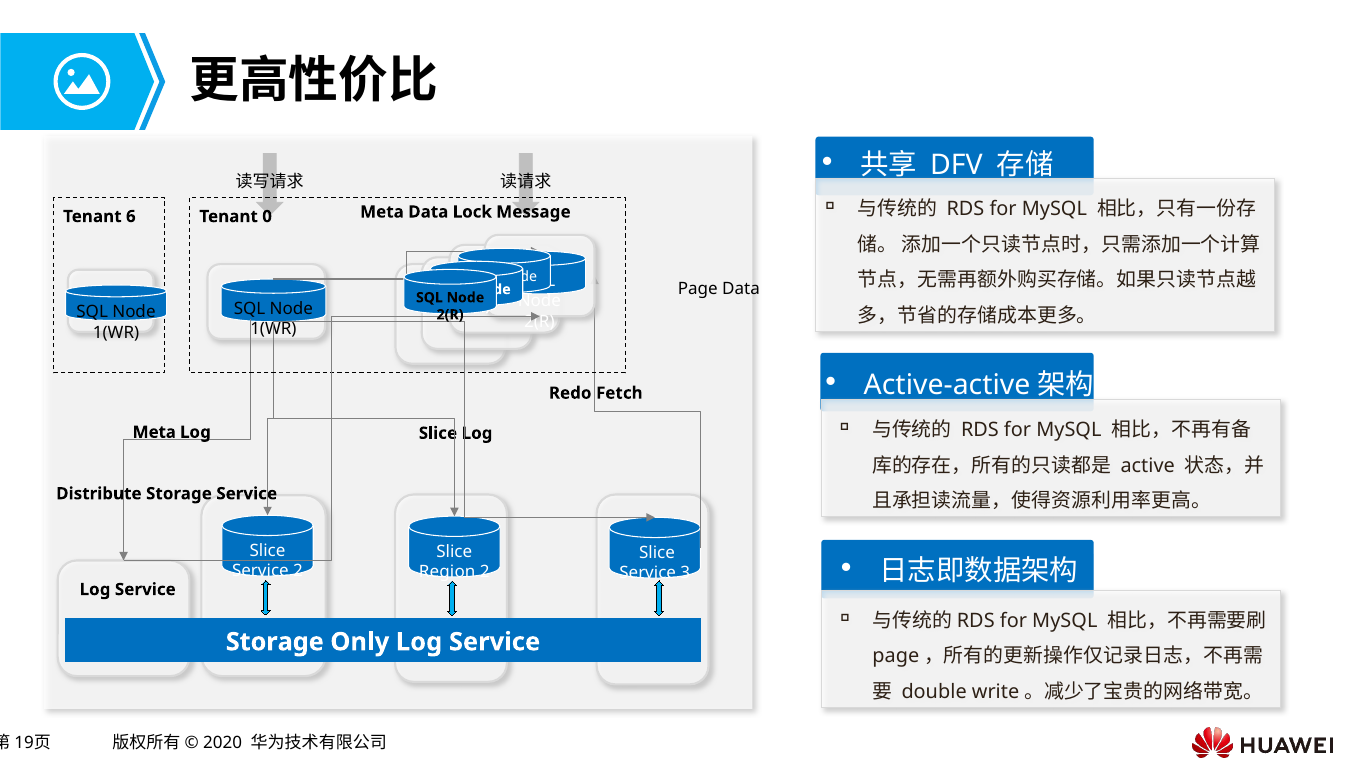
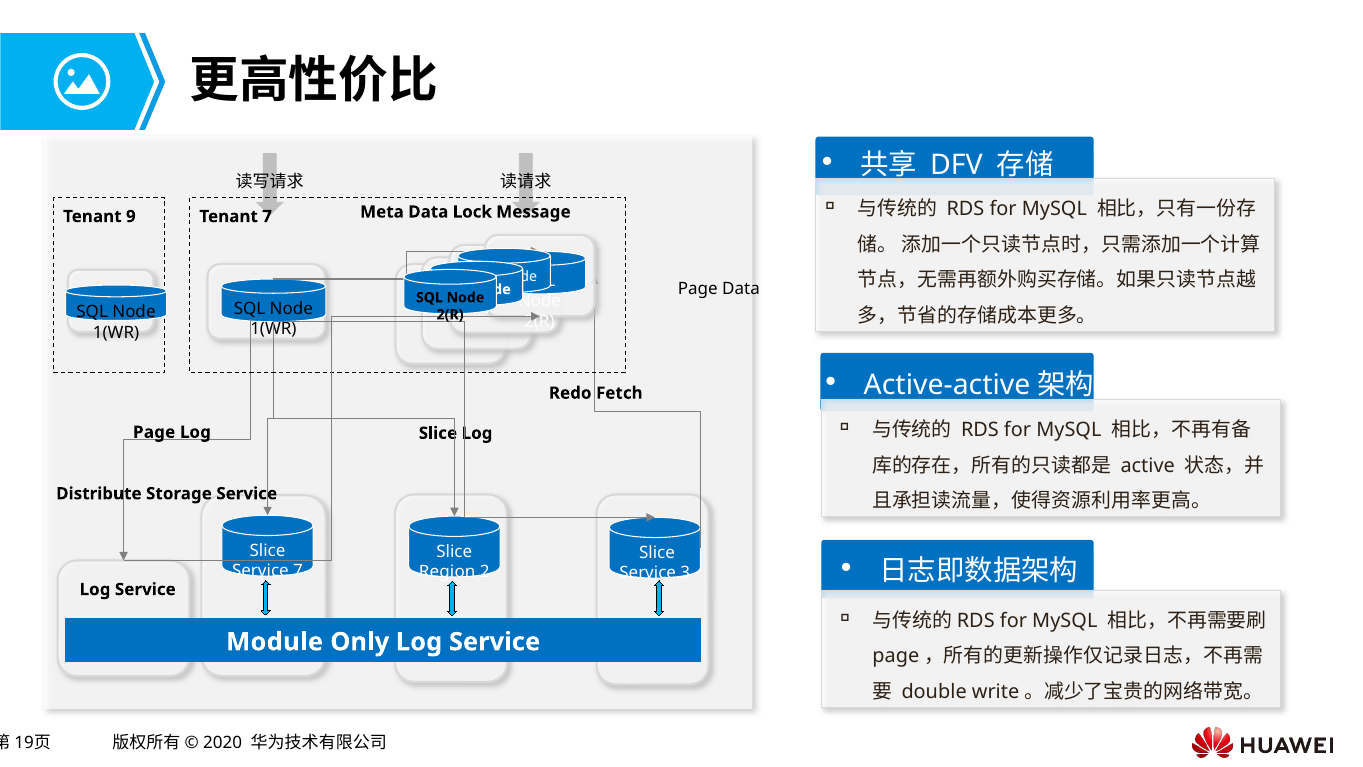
6: 6 -> 9
Tenant 0: 0 -> 7
Meta at (154, 432): Meta -> Page
Service 2: 2 -> 7
Storage at (275, 642): Storage -> Module
